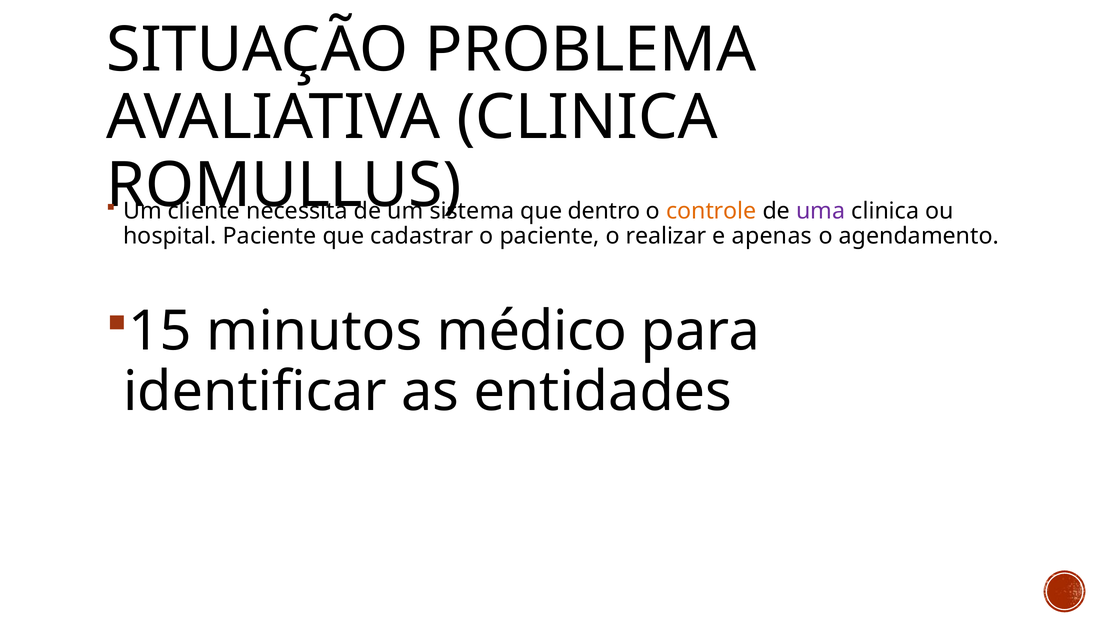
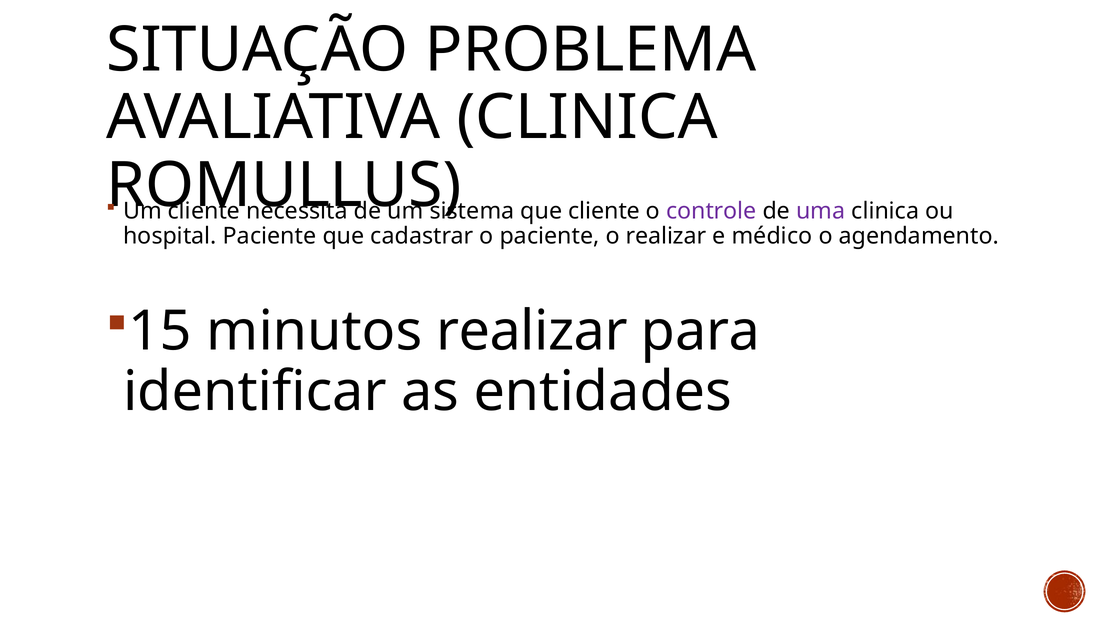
que dentro: dentro -> cliente
controle colour: orange -> purple
apenas: apenas -> médico
minutos médico: médico -> realizar
